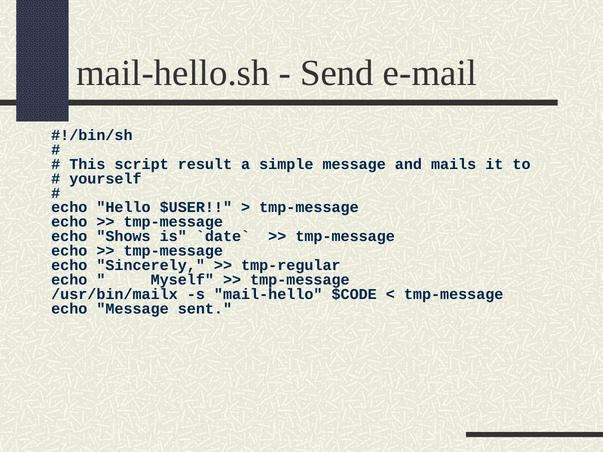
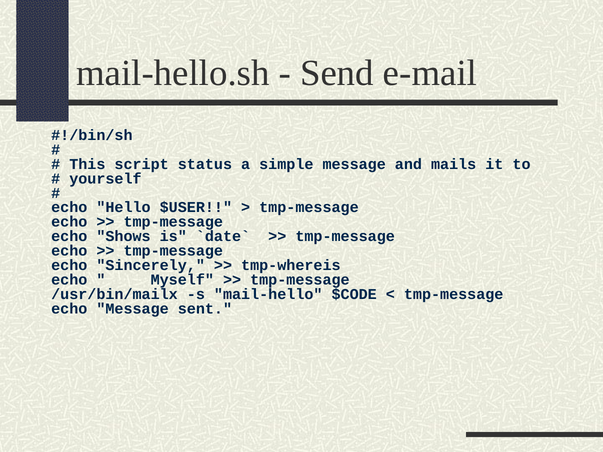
result: result -> status
tmp-regular: tmp-regular -> tmp-whereis
